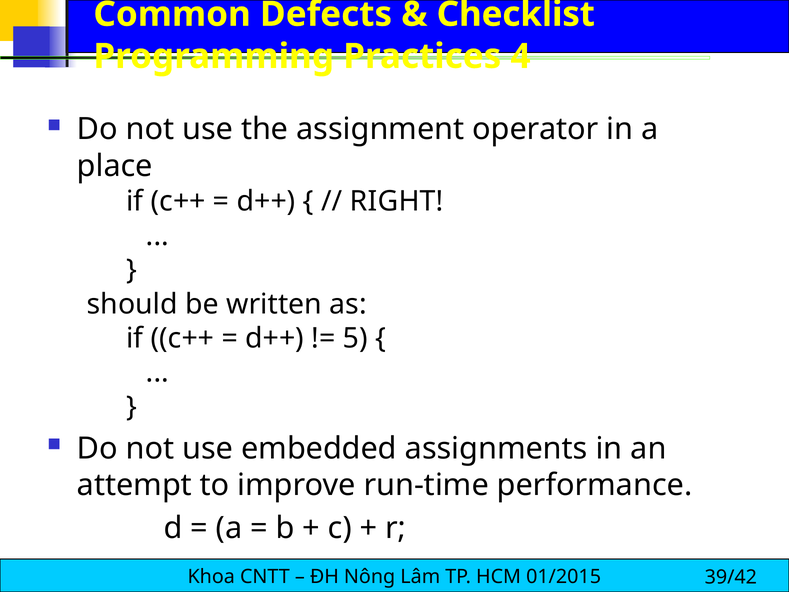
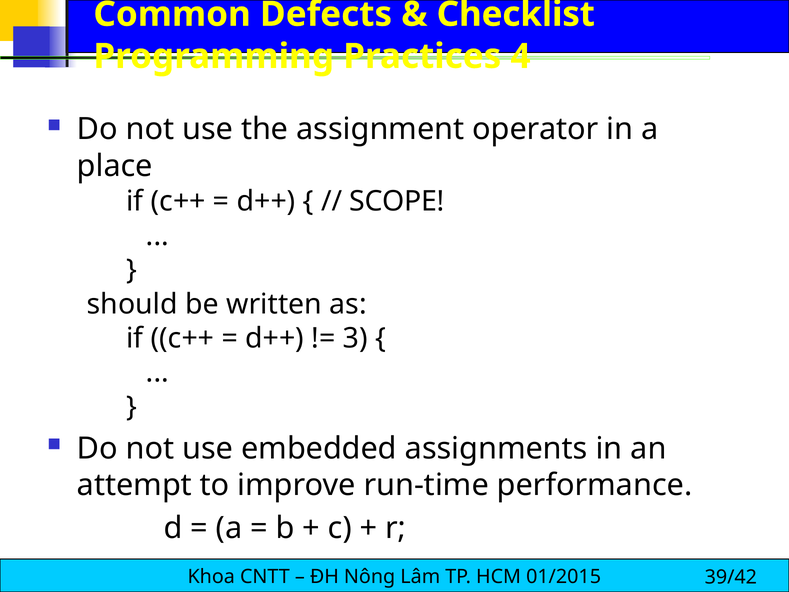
RIGHT: RIGHT -> SCOPE
5: 5 -> 3
